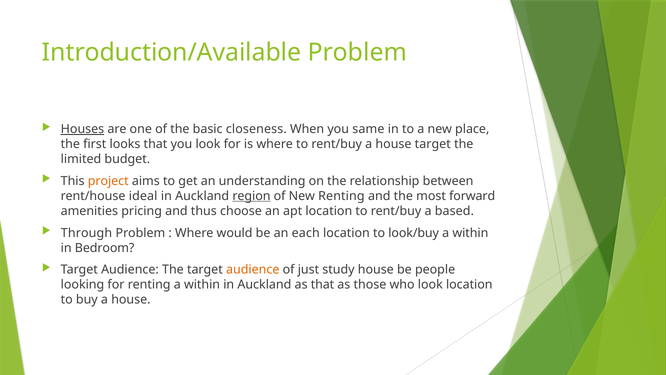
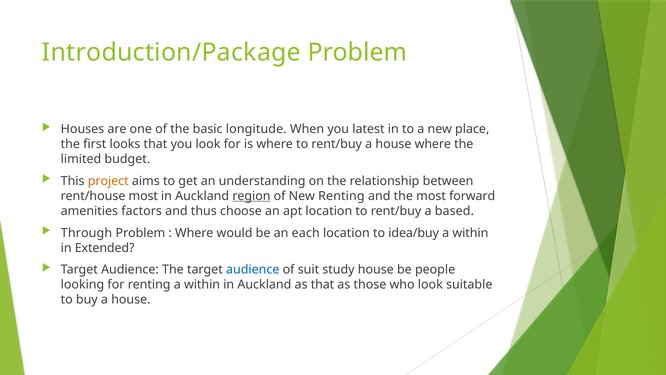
Introduction/Available: Introduction/Available -> Introduction/Package
Houses underline: present -> none
closeness: closeness -> longitude
same: same -> latest
house target: target -> where
rent/house ideal: ideal -> most
pricing: pricing -> factors
look/buy: look/buy -> idea/buy
Bedroom: Bedroom -> Extended
audience at (253, 270) colour: orange -> blue
just: just -> suit
look location: location -> suitable
